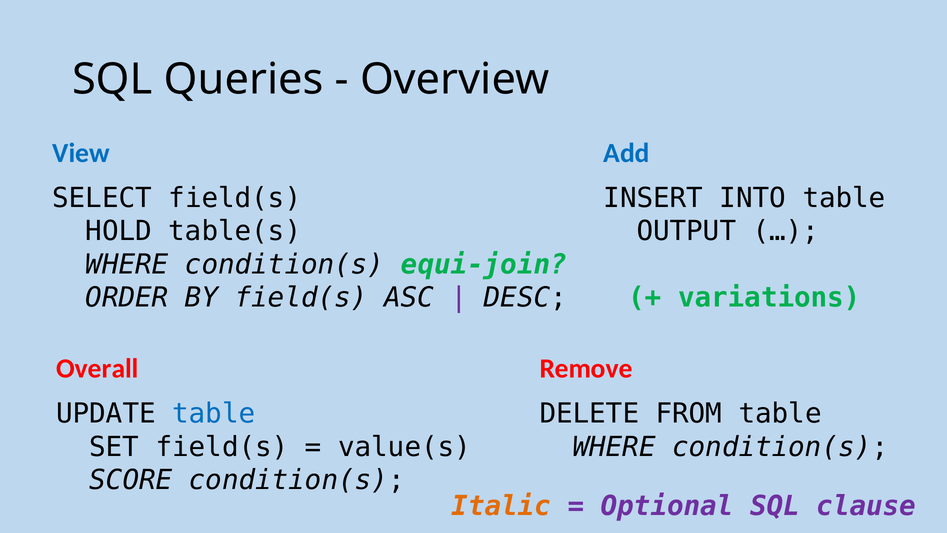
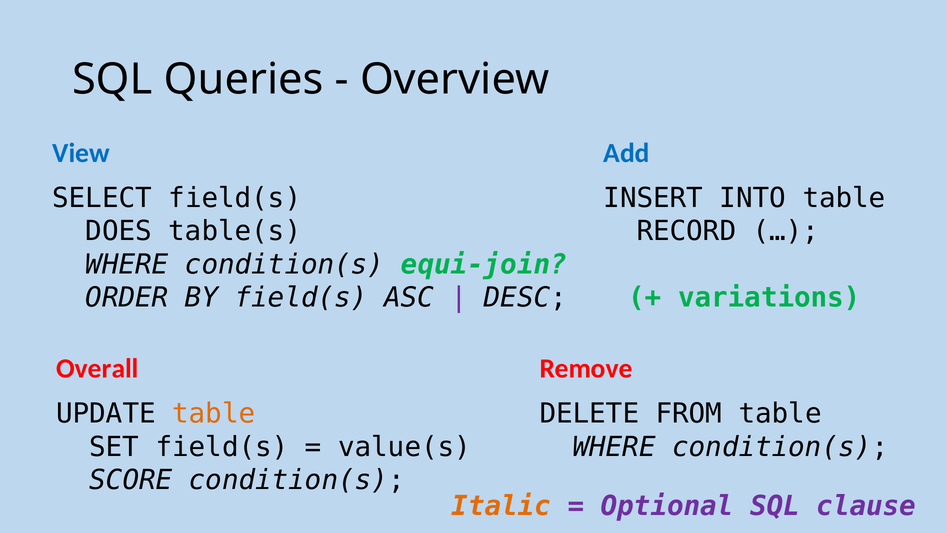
HOLD: HOLD -> DOES
OUTPUT: OUTPUT -> RECORD
table at (214, 414) colour: blue -> orange
